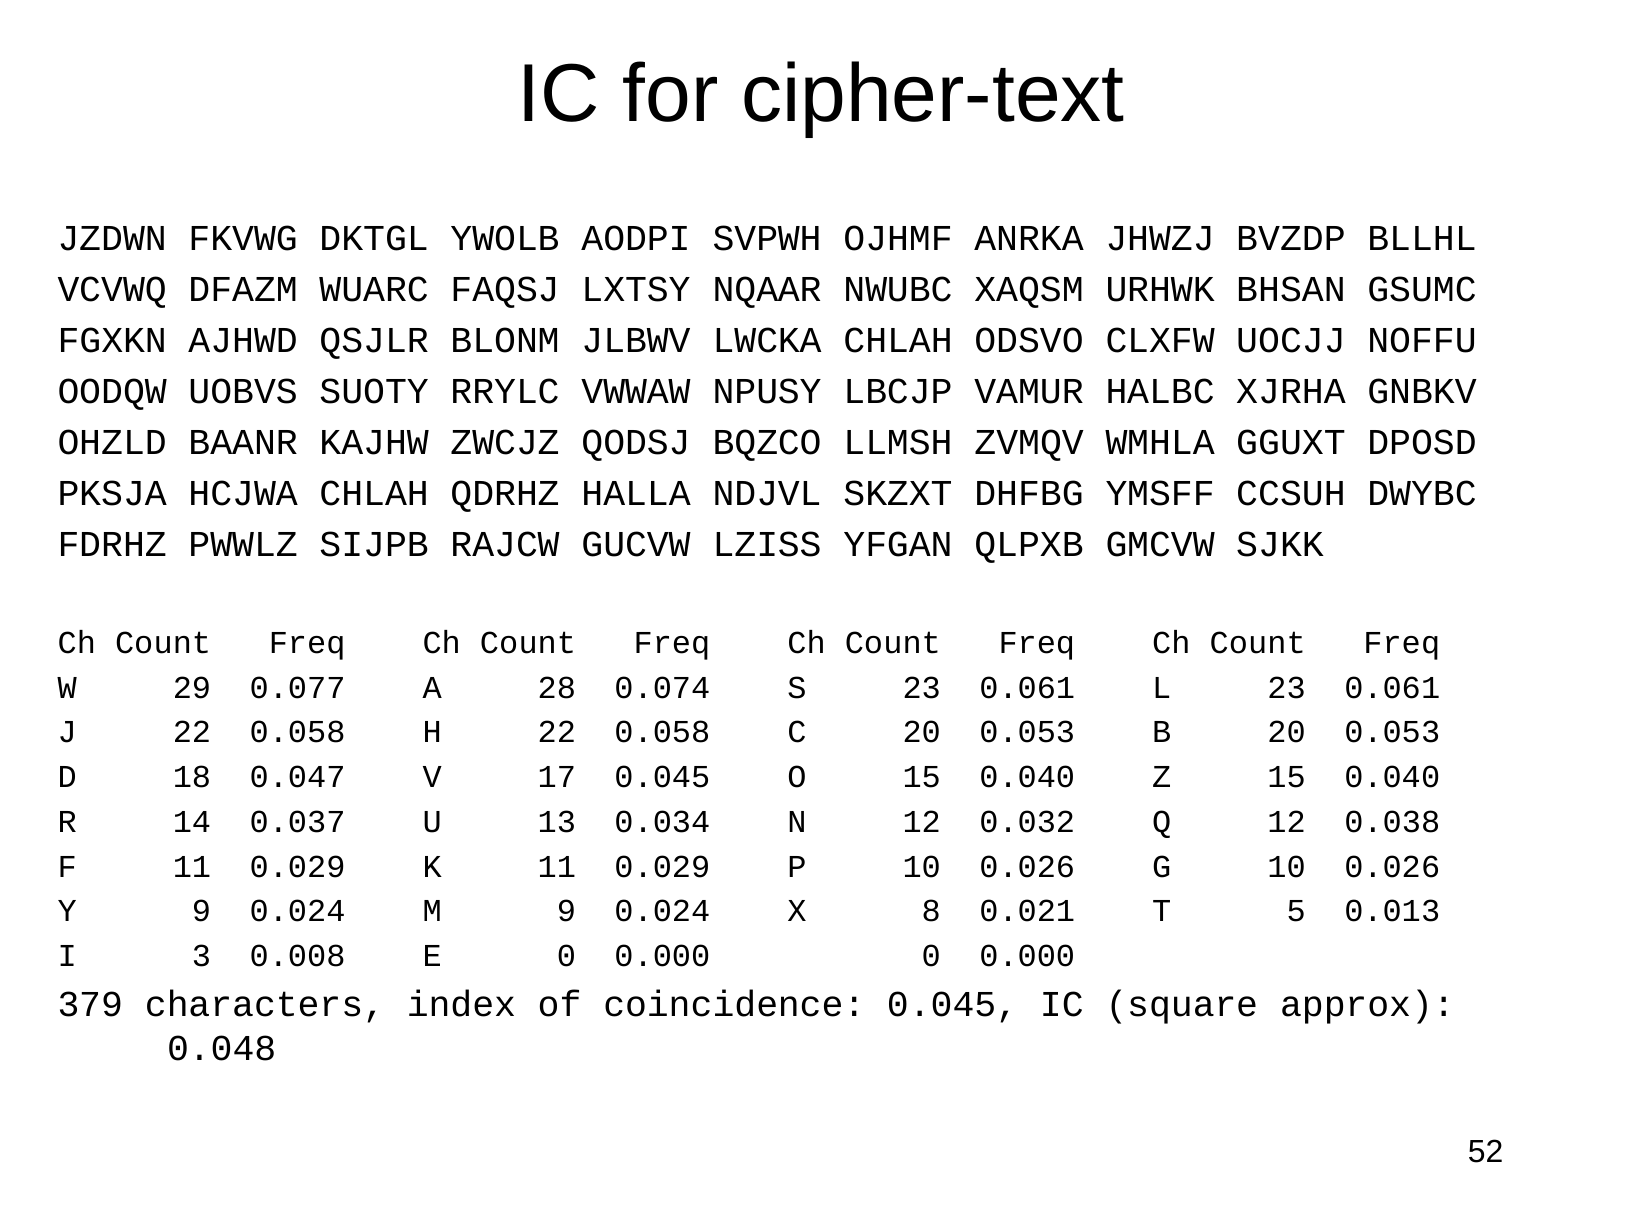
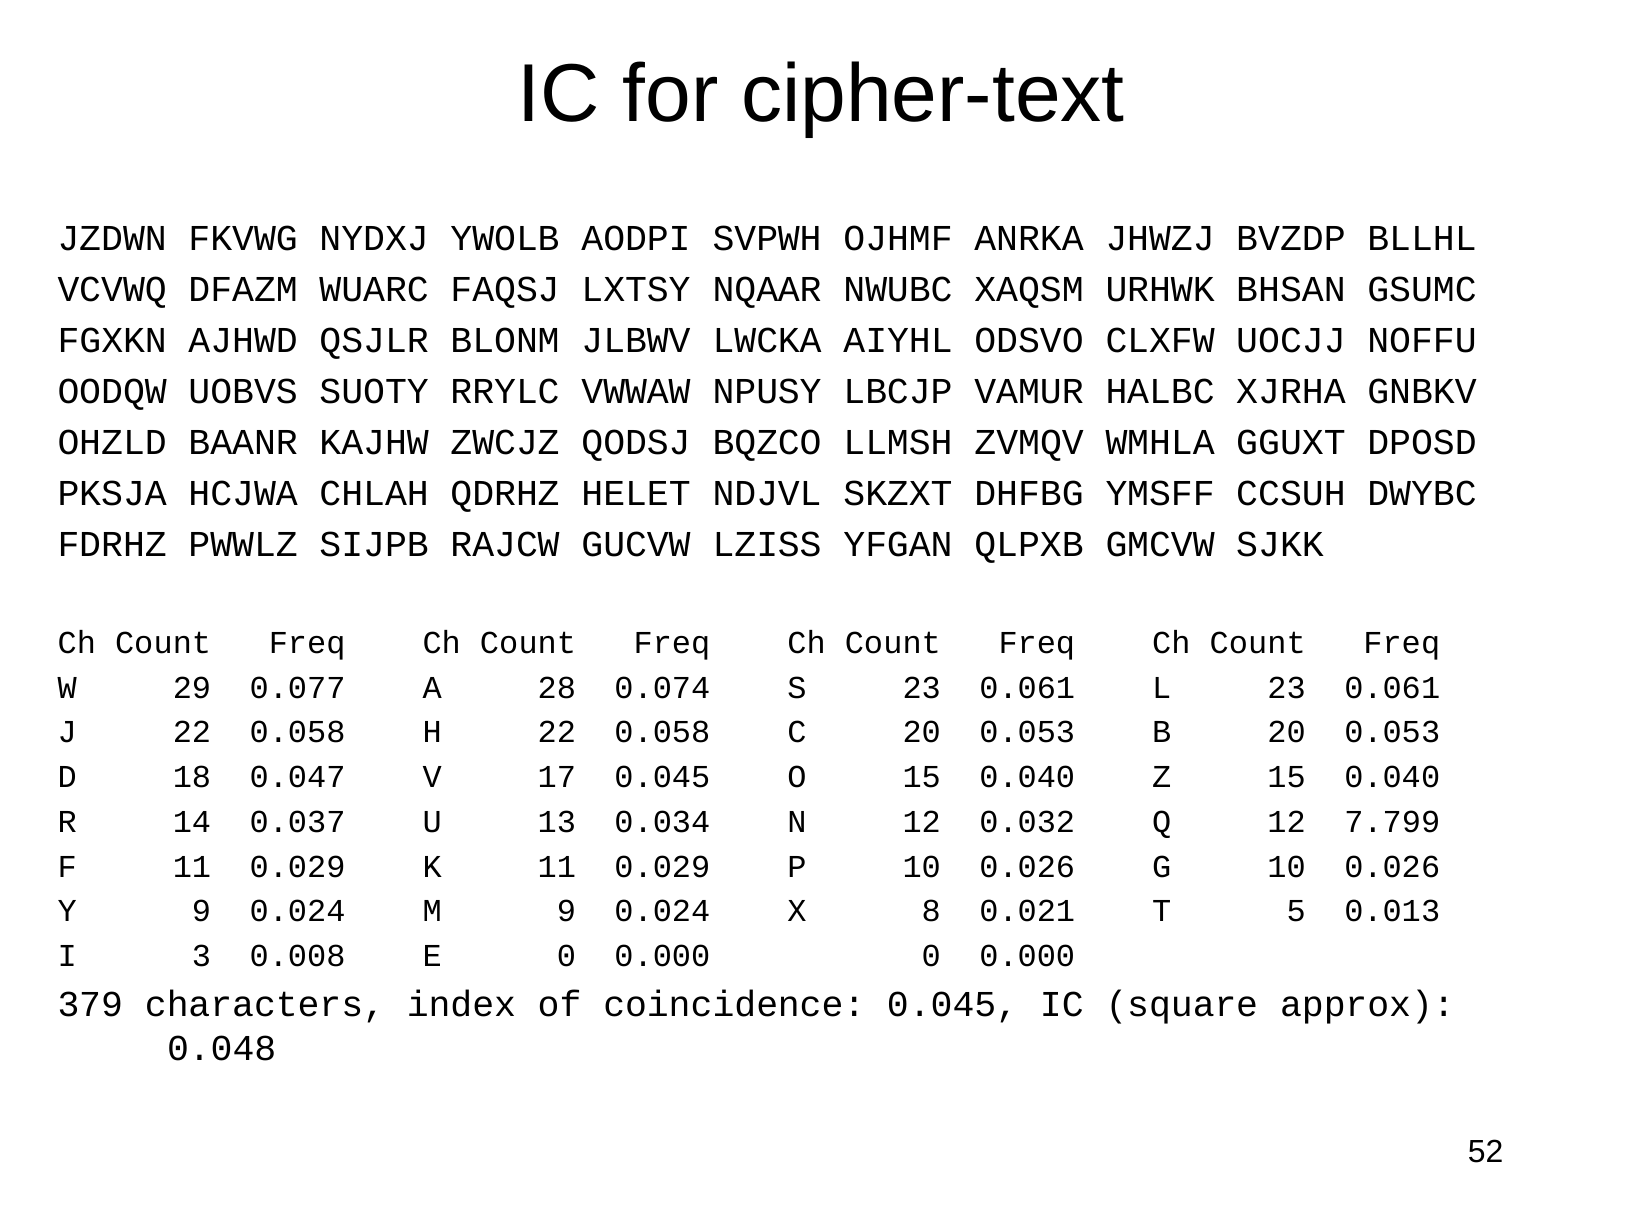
DKTGL: DKTGL -> NYDXJ
LWCKA CHLAH: CHLAH -> AIYHL
HALLA: HALLA -> HELET
0.038: 0.038 -> 7.799
